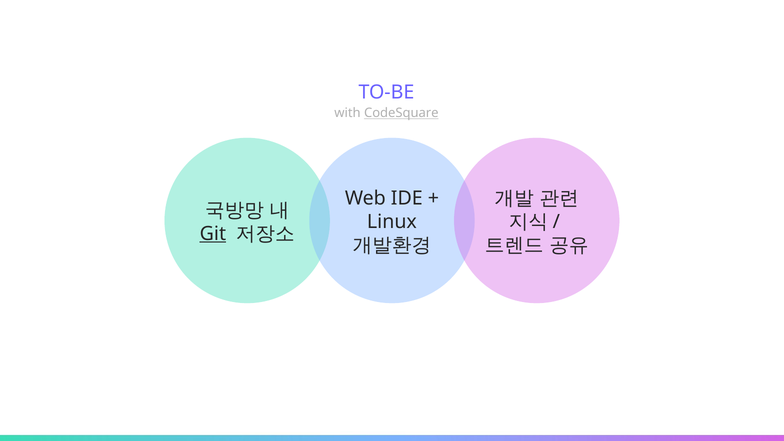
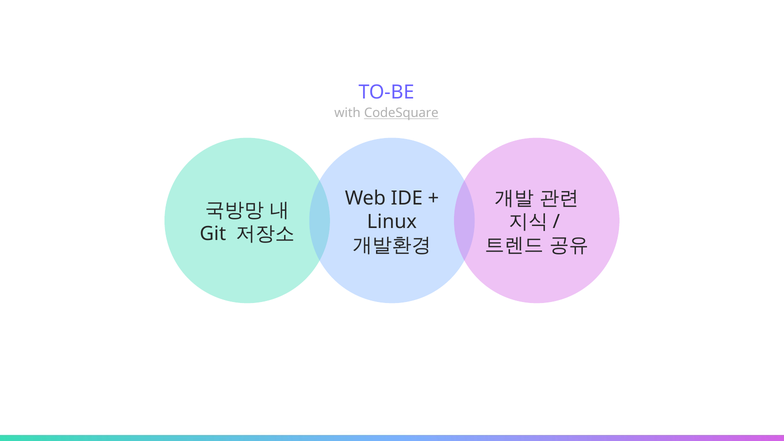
Git underline: present -> none
